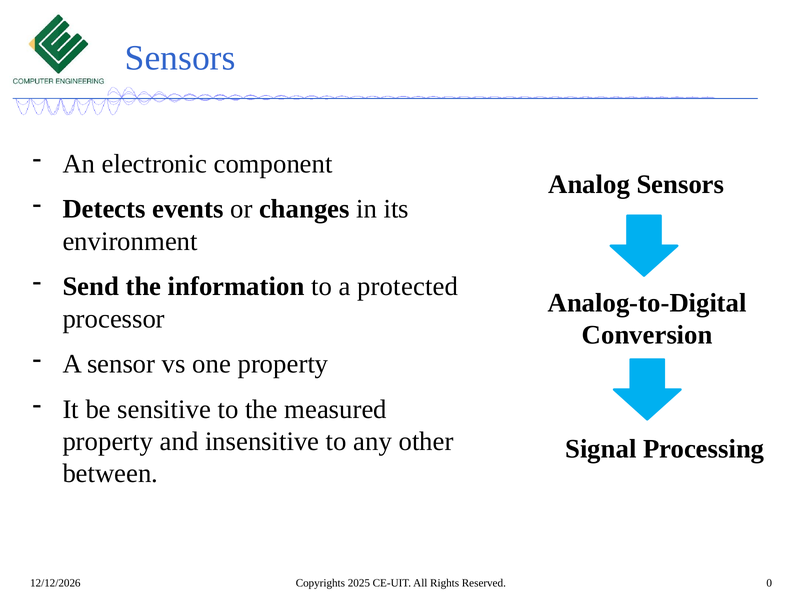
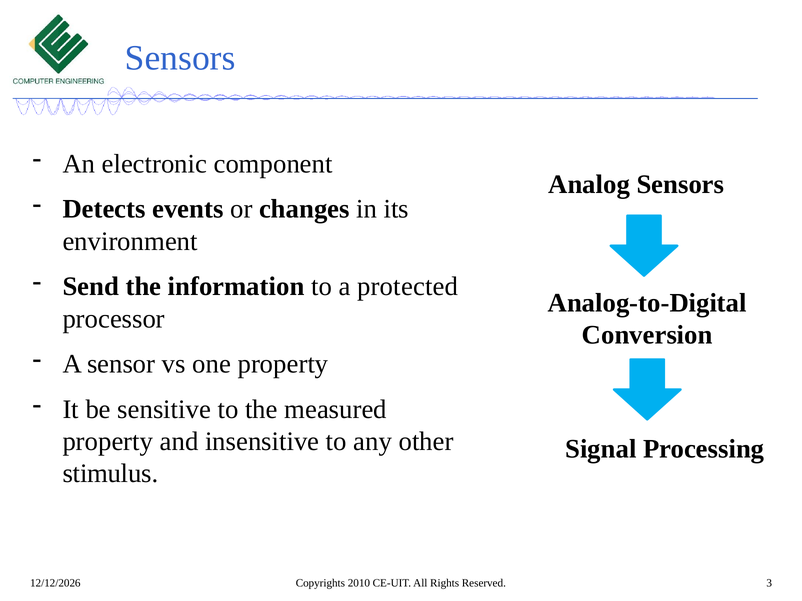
between: between -> stimulus
2025: 2025 -> 2010
0: 0 -> 3
